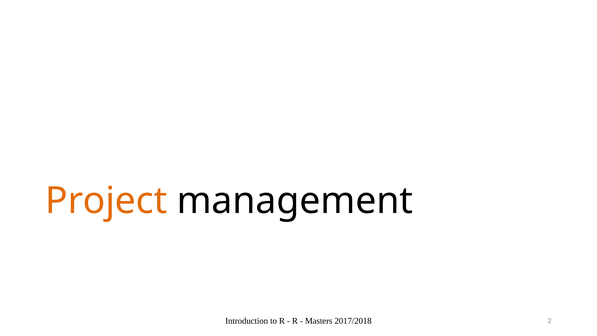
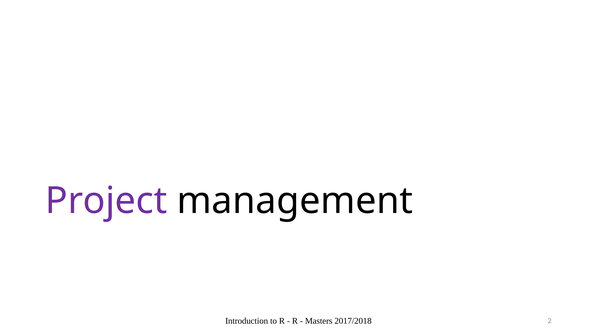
Project colour: orange -> purple
